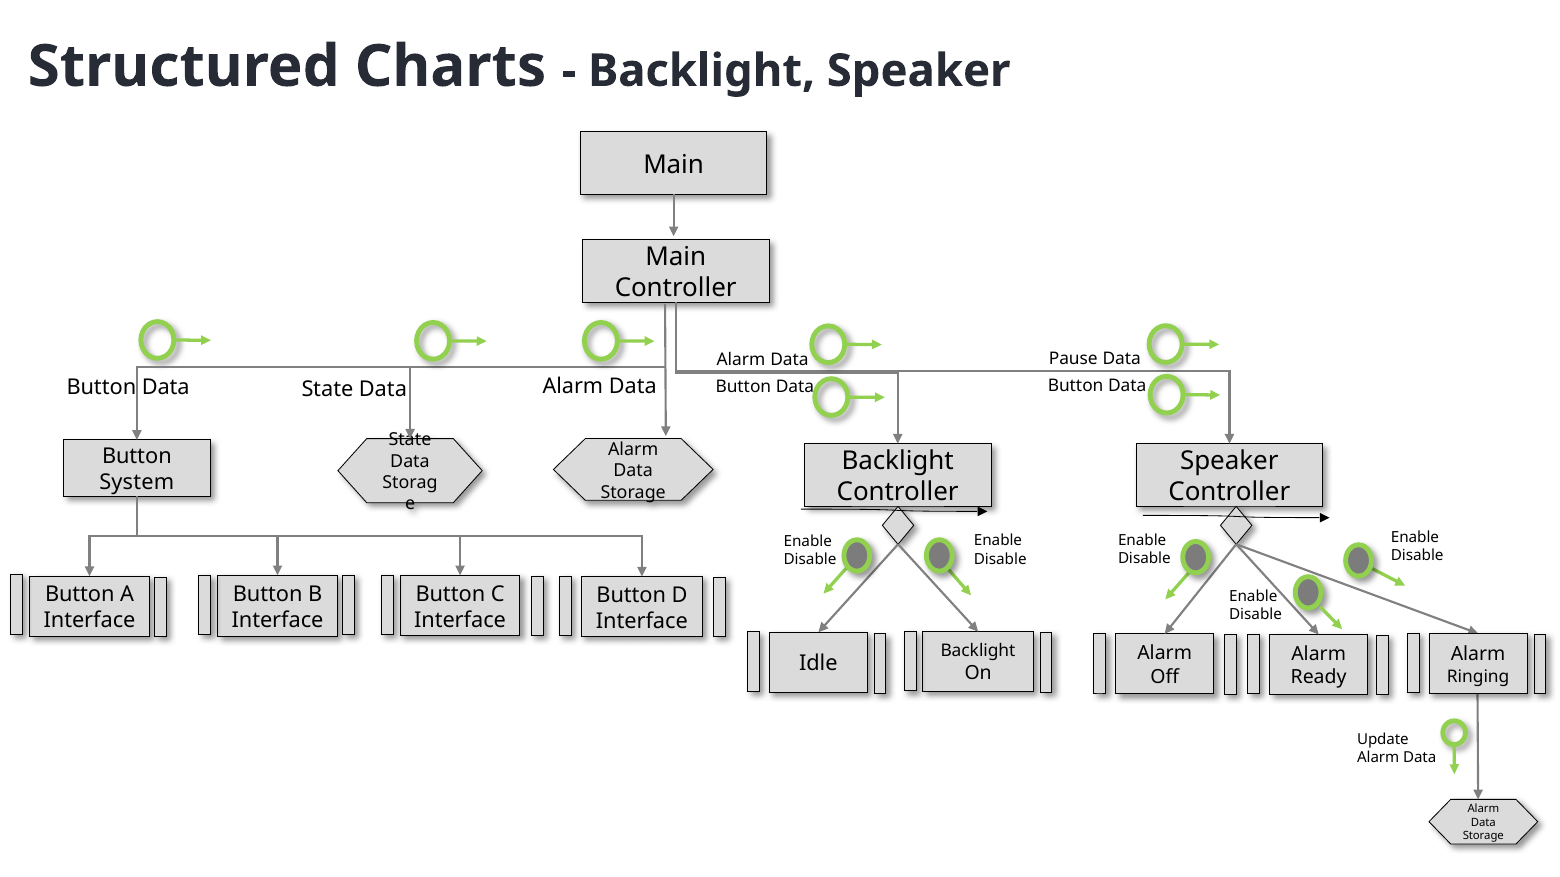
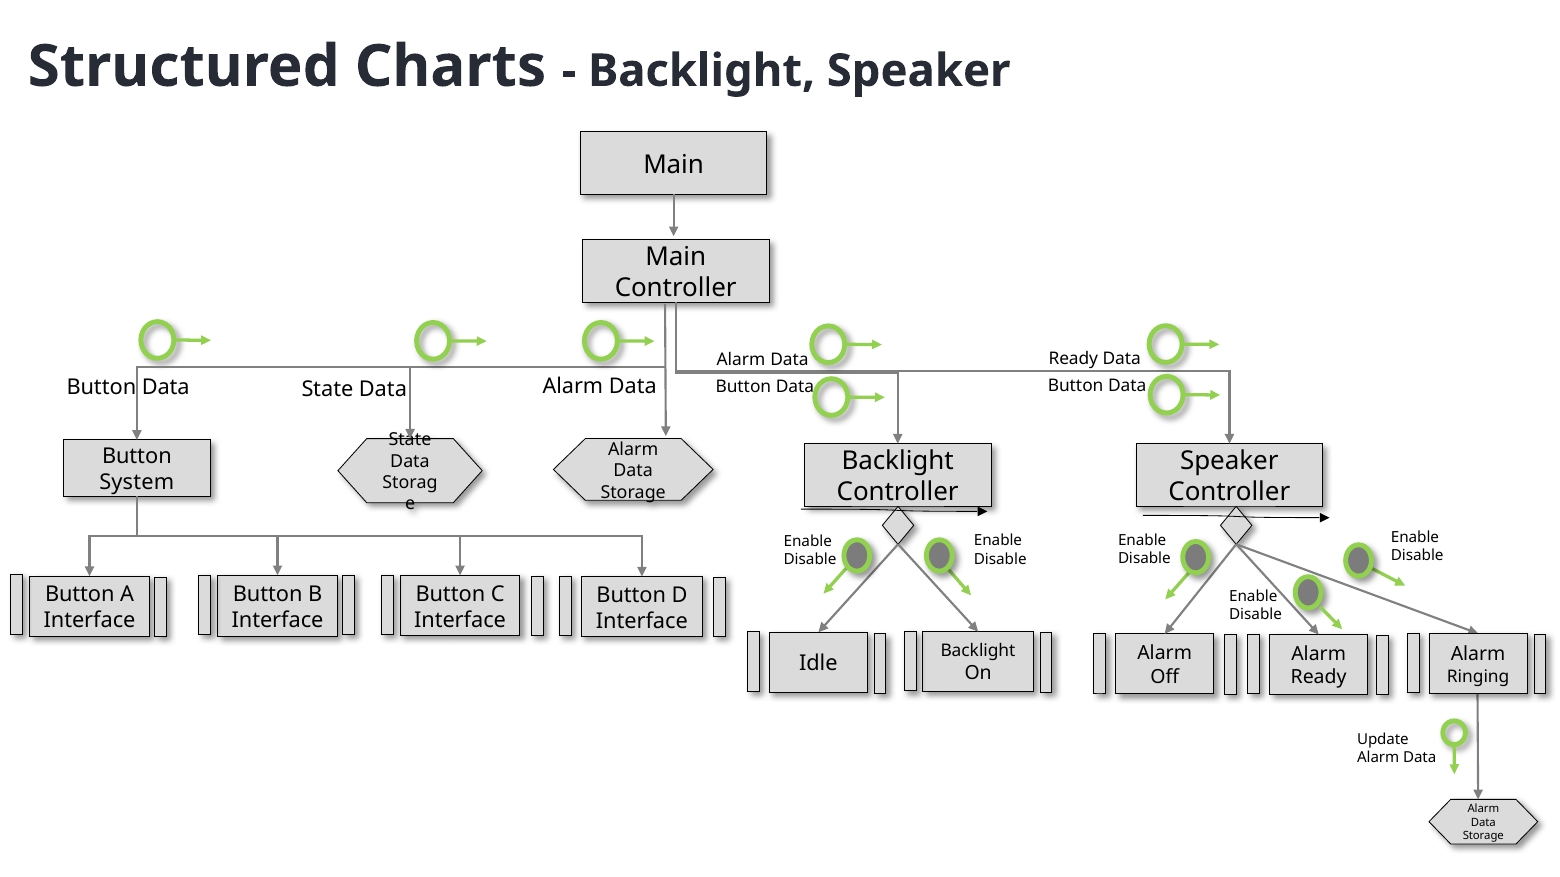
Pause at (1073, 359): Pause -> Ready
